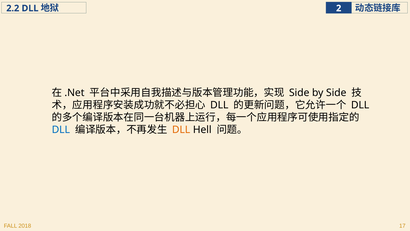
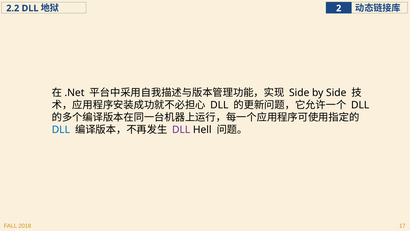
DLL at (181, 130) colour: orange -> purple
